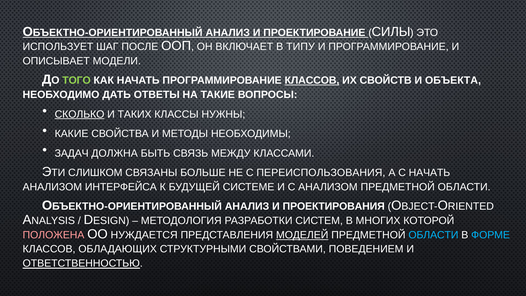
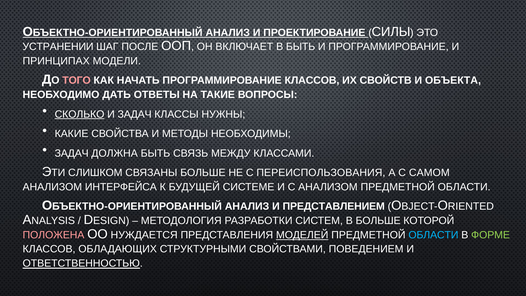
ИСПОЛЬЗУЕТ: ИСПОЛЬЗУЕТ -> УСТРАНЕНИИ
В ТИПУ: ТИПУ -> БЫТЬ
ОПИСЫВАЕТ: ОПИСЫВАЕТ -> ПРИНЦИПАХ
ТОГО colour: light green -> pink
КЛАССОВ at (312, 80) underline: present -> none
И ТАКИХ: ТАКИХ -> ЗАДАЧ
С НАЧАТЬ: НАЧАТЬ -> САМОМ
ПРОЕКТИРОВАНИЯ: ПРОЕКТИРОВАНИЯ -> ПРЕДСТАВЛЕНИЕМ
В МНОГИХ: МНОГИХ -> БОЛЬШЕ
ФОРМЕ colour: light blue -> light green
